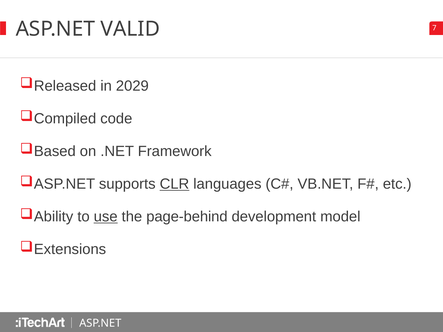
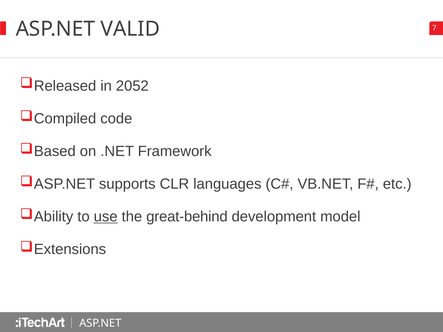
2029: 2029 -> 2052
CLR underline: present -> none
page-behind: page-behind -> great-behind
